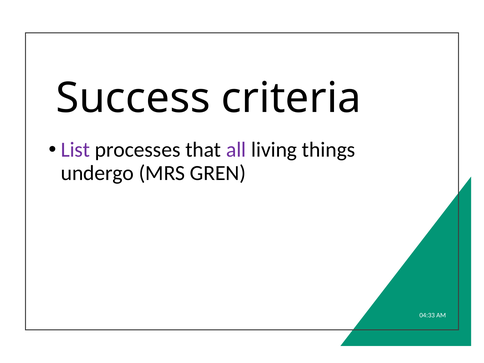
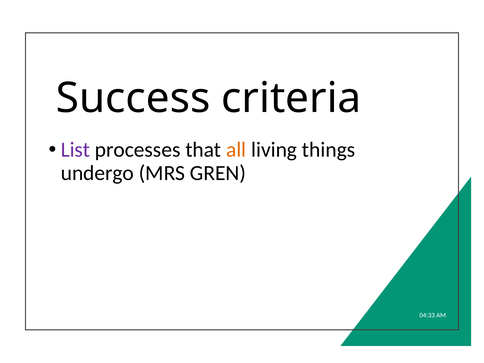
all colour: purple -> orange
